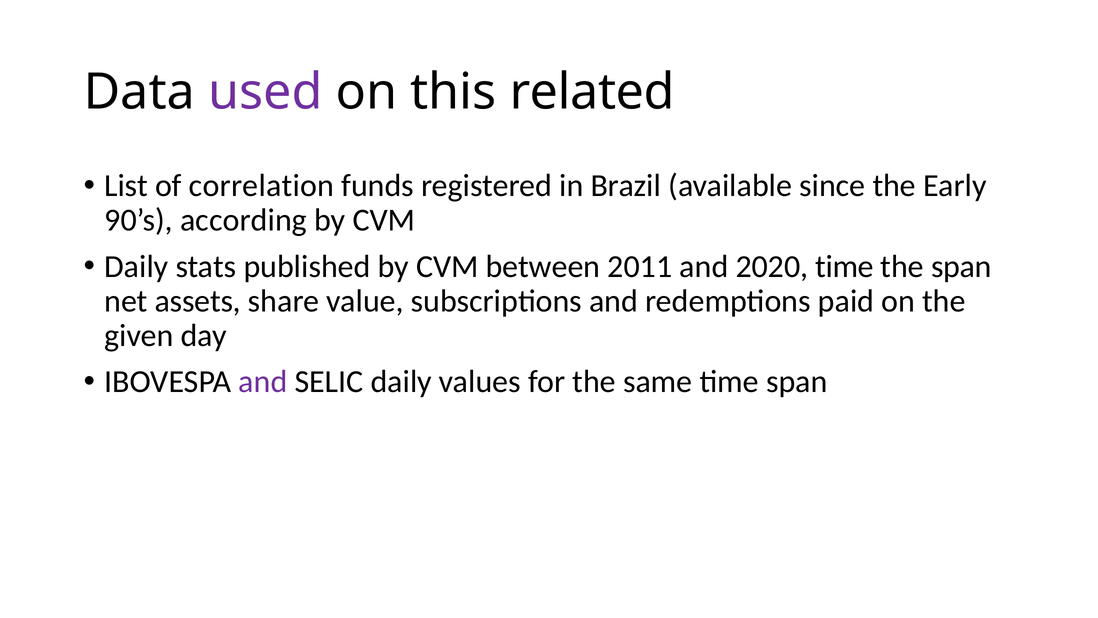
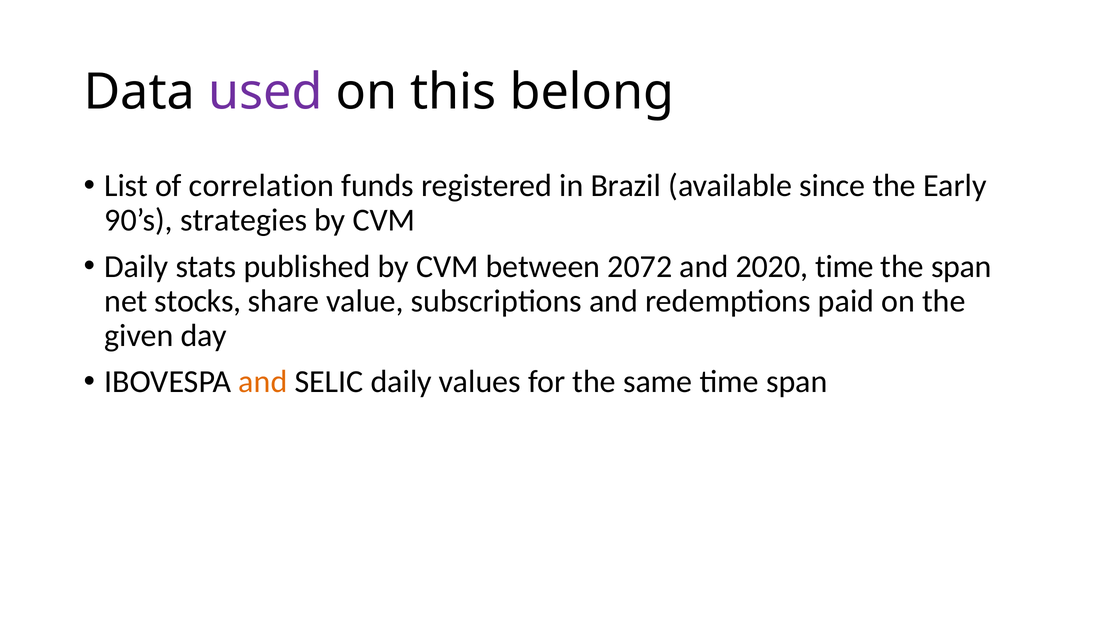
related: related -> belong
according: according -> strategies
2011: 2011 -> 2072
assets: assets -> stocks
and at (263, 381) colour: purple -> orange
